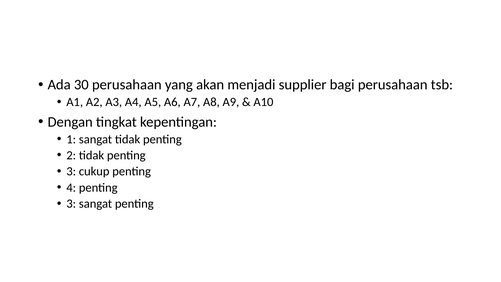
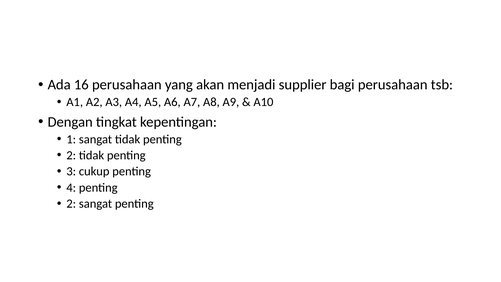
30: 30 -> 16
3 at (71, 204): 3 -> 2
